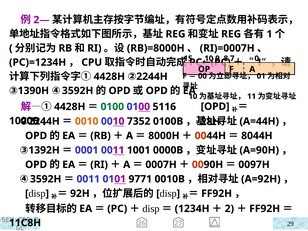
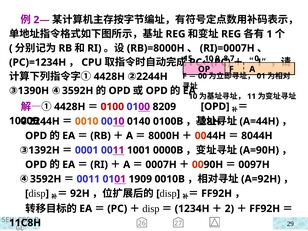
0100 at (112, 107) colour: green -> red
5116: 5116 -> 8209
7352: 7352 -> 0140
9771: 9771 -> 1909
